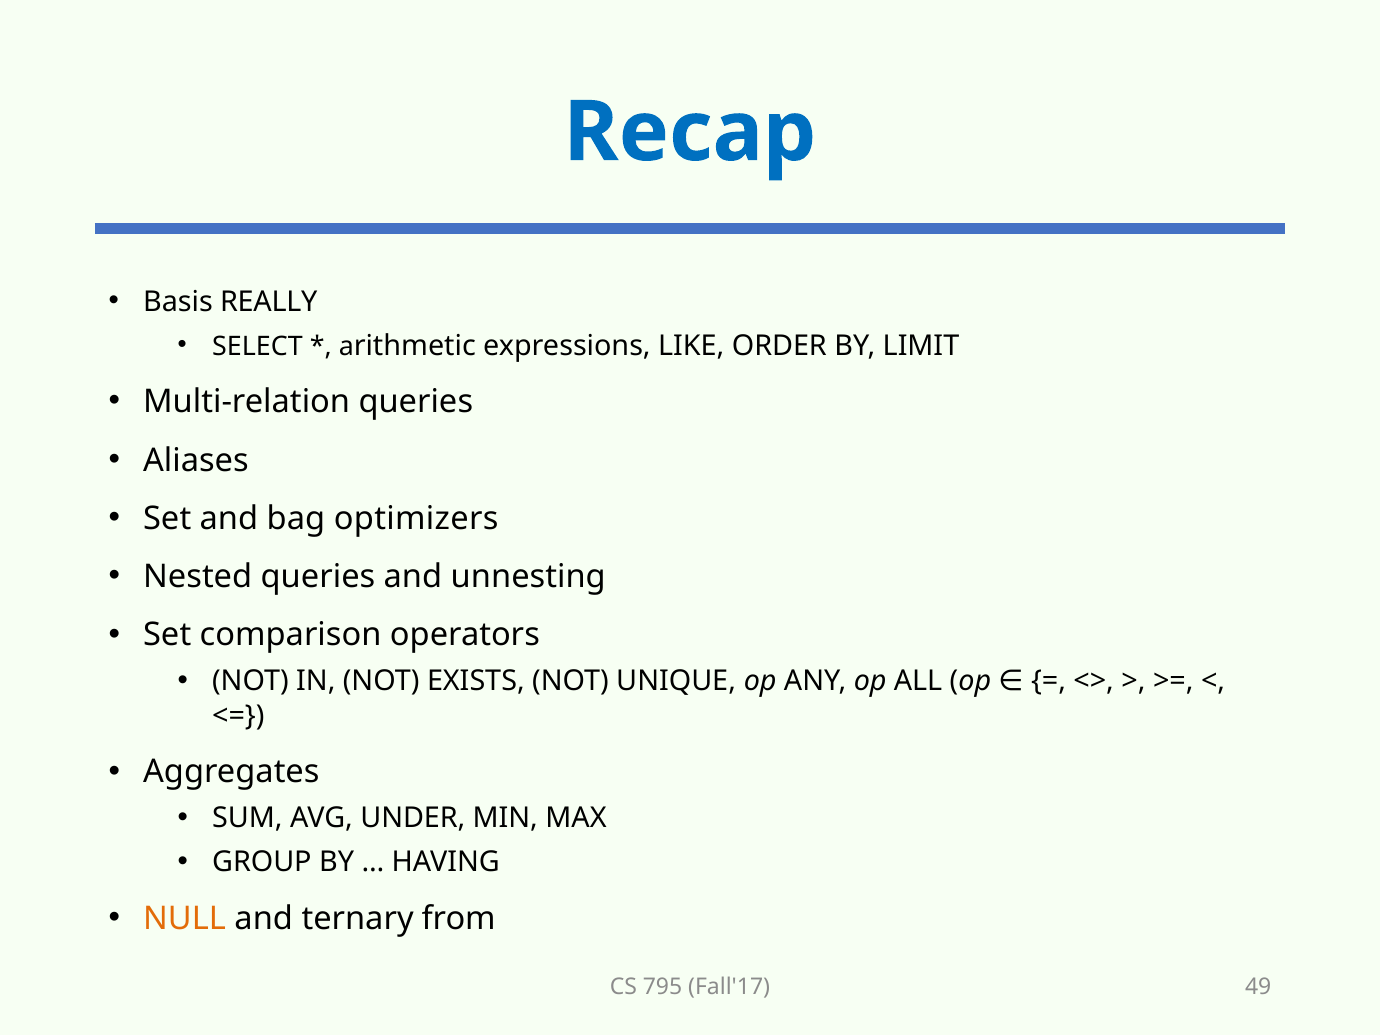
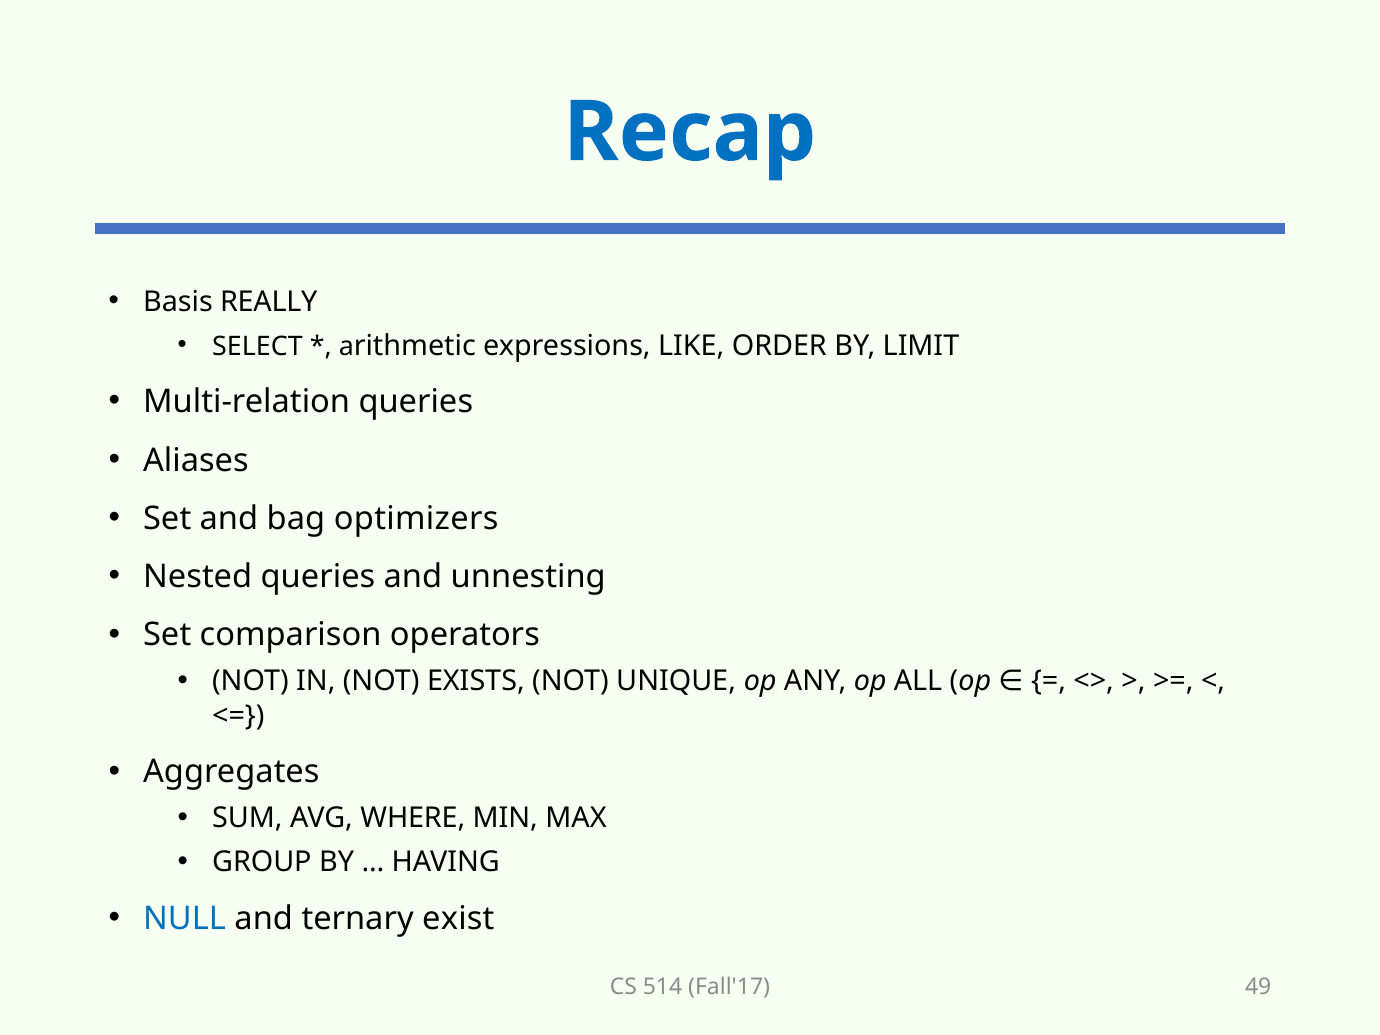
UNDER: UNDER -> WHERE
NULL colour: orange -> blue
from: from -> exist
795: 795 -> 514
